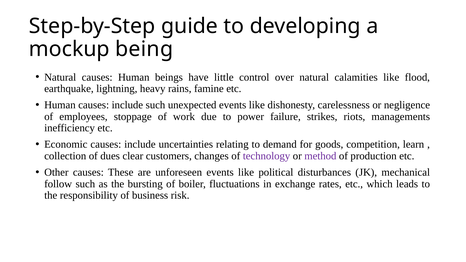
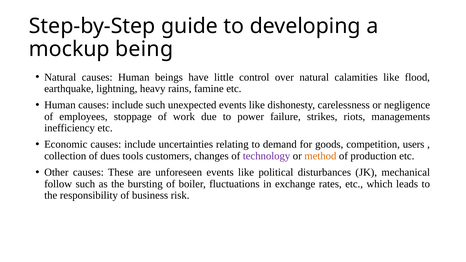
learn: learn -> users
clear: clear -> tools
method colour: purple -> orange
